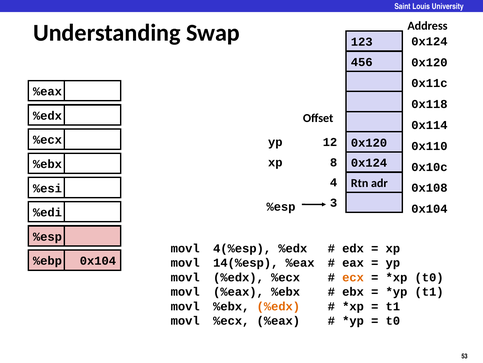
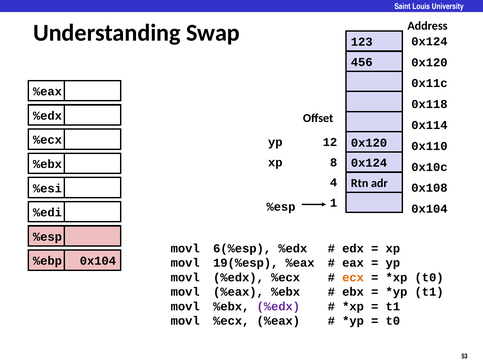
3: 3 -> 1
4(%esp: 4(%esp -> 6(%esp
14(%esp: 14(%esp -> 19(%esp
%edx at (278, 306) colour: orange -> purple
